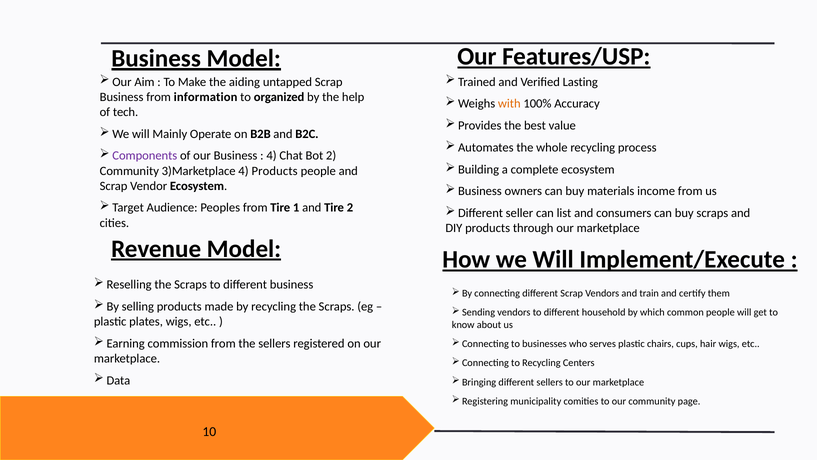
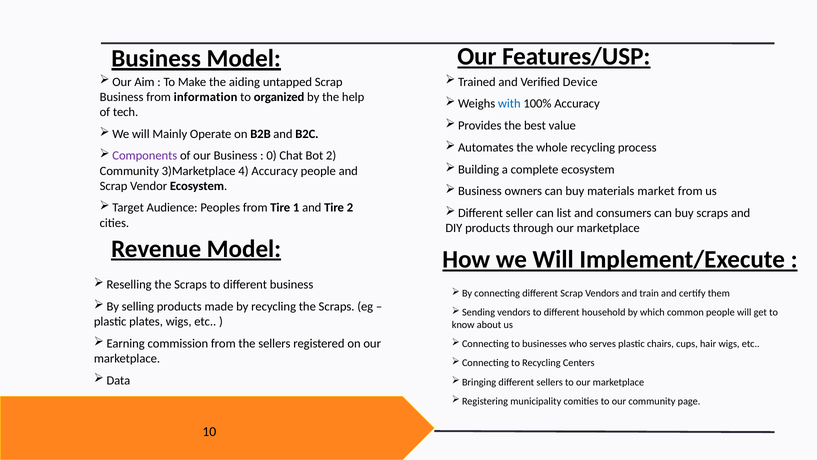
Lasting: Lasting -> Device
with colour: orange -> blue
4 at (271, 156): 4 -> 0
4 Products: Products -> Accuracy
income: income -> market
